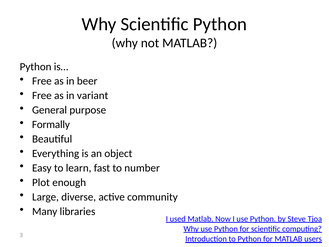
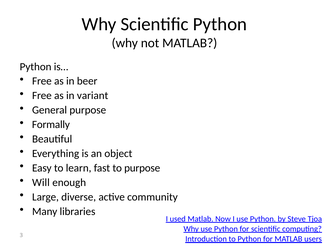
to number: number -> purpose
Plot: Plot -> Will
